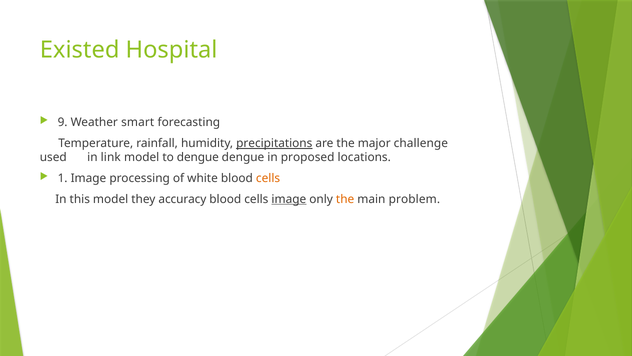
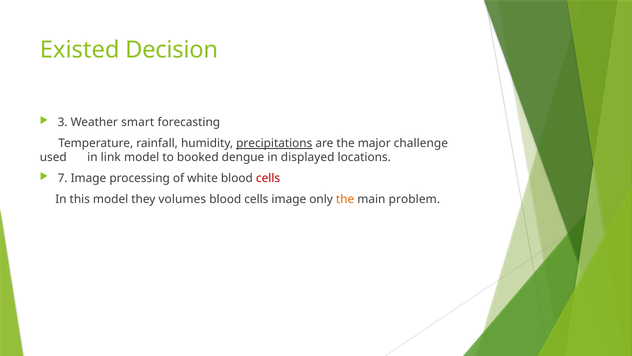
Hospital: Hospital -> Decision
9: 9 -> 3
to dengue: dengue -> booked
proposed: proposed -> displayed
1: 1 -> 7
cells at (268, 178) colour: orange -> red
accuracy: accuracy -> volumes
image at (289, 199) underline: present -> none
